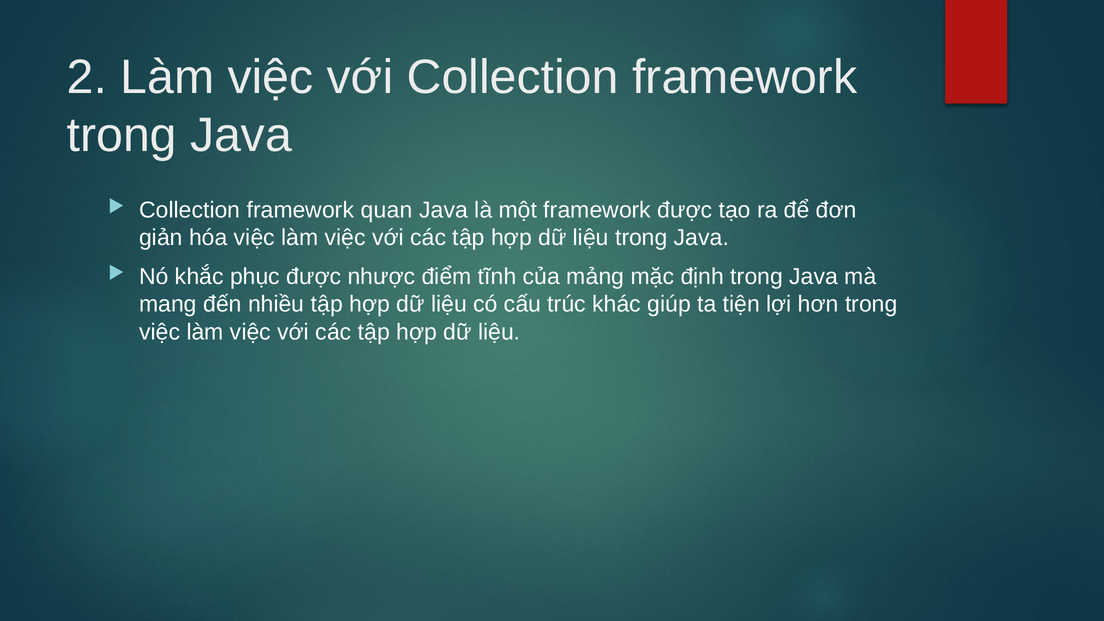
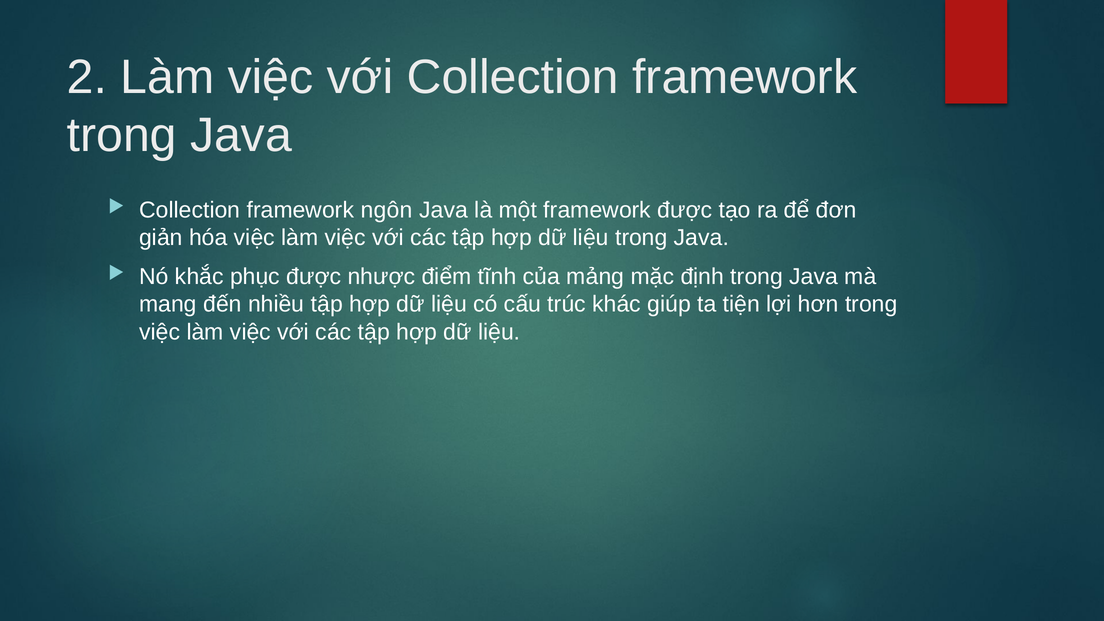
quan: quan -> ngôn
